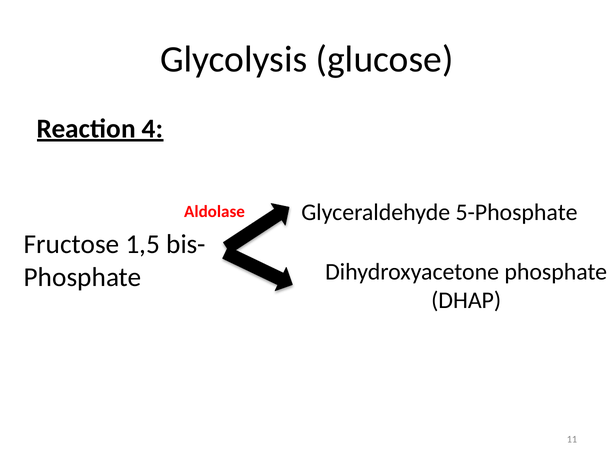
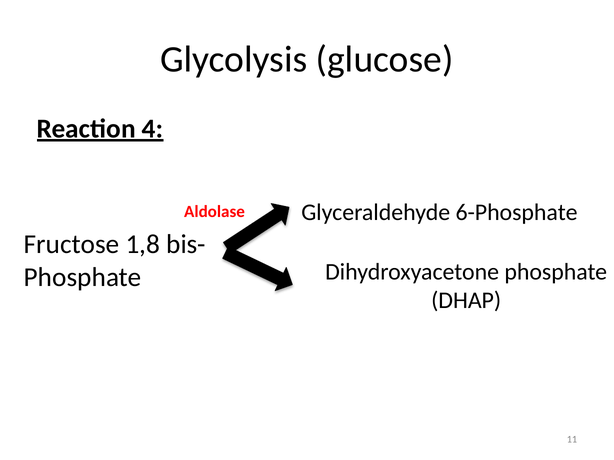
5-Phosphate: 5-Phosphate -> 6-Phosphate
1,5: 1,5 -> 1,8
